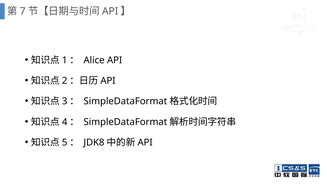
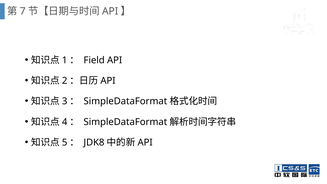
Alice: Alice -> Field
